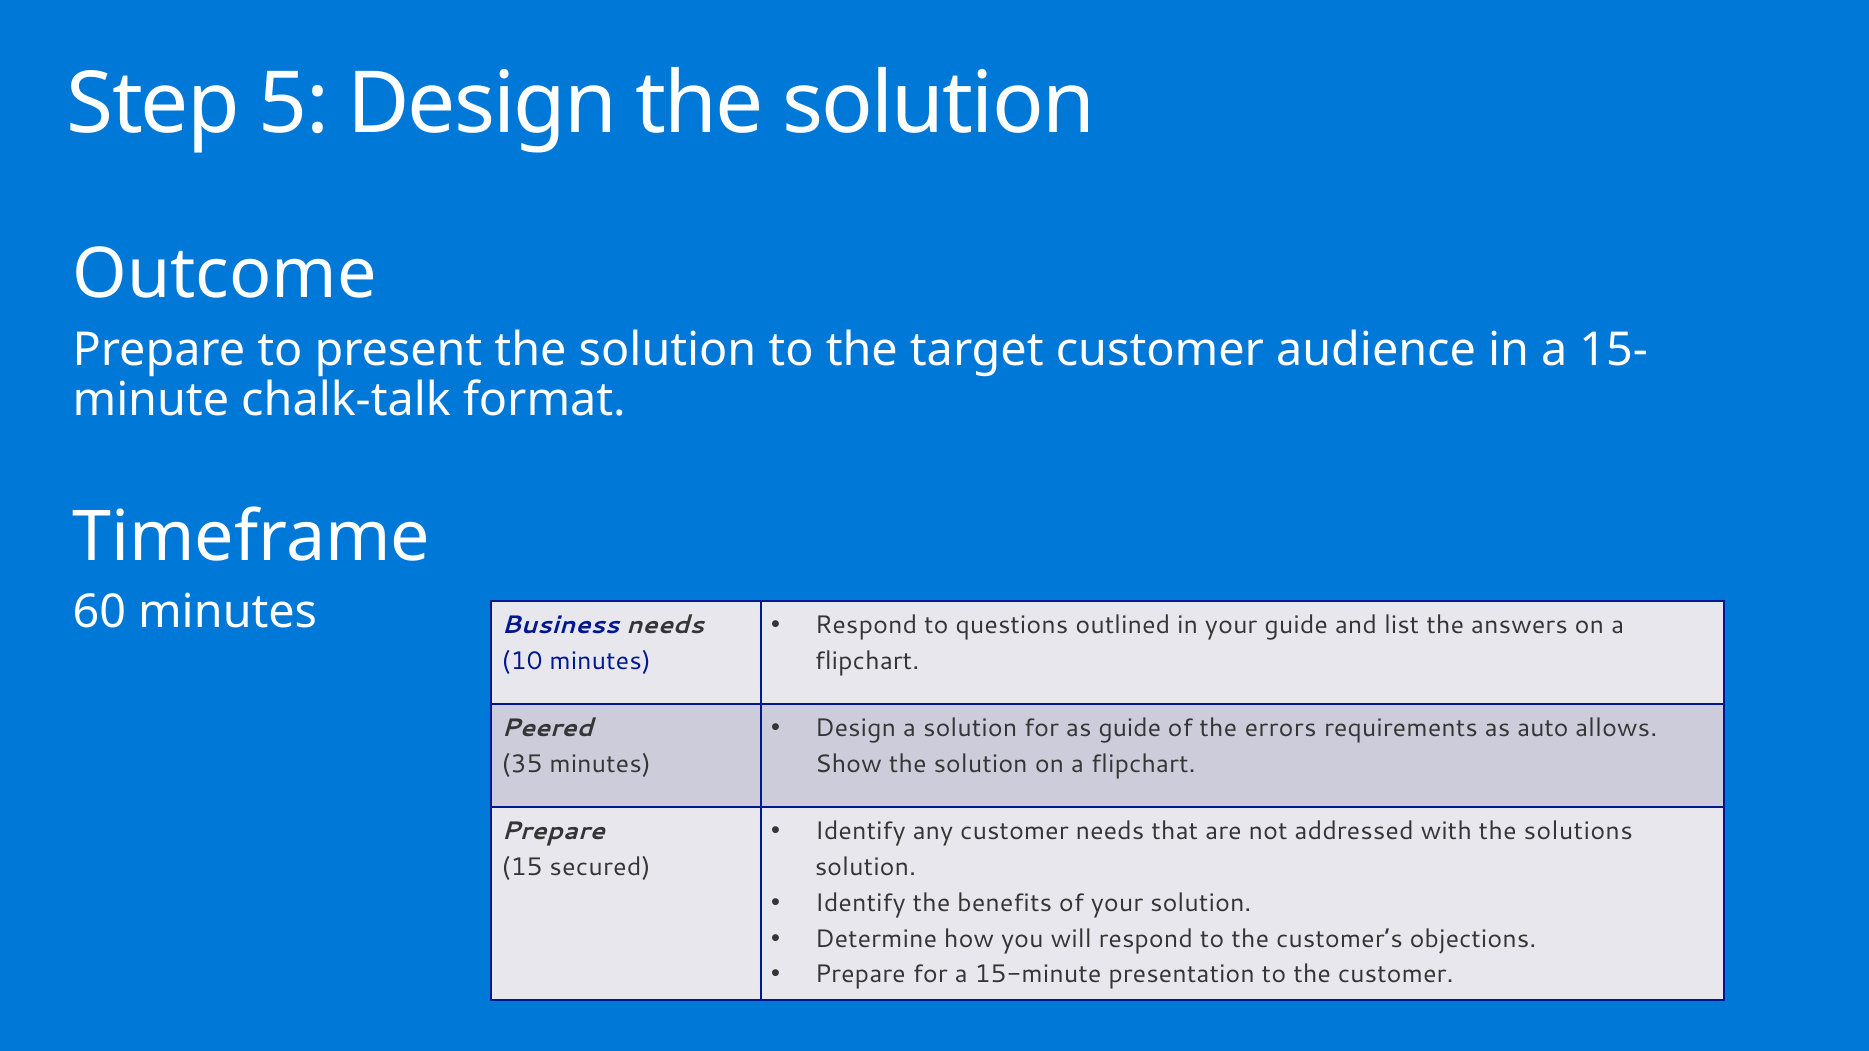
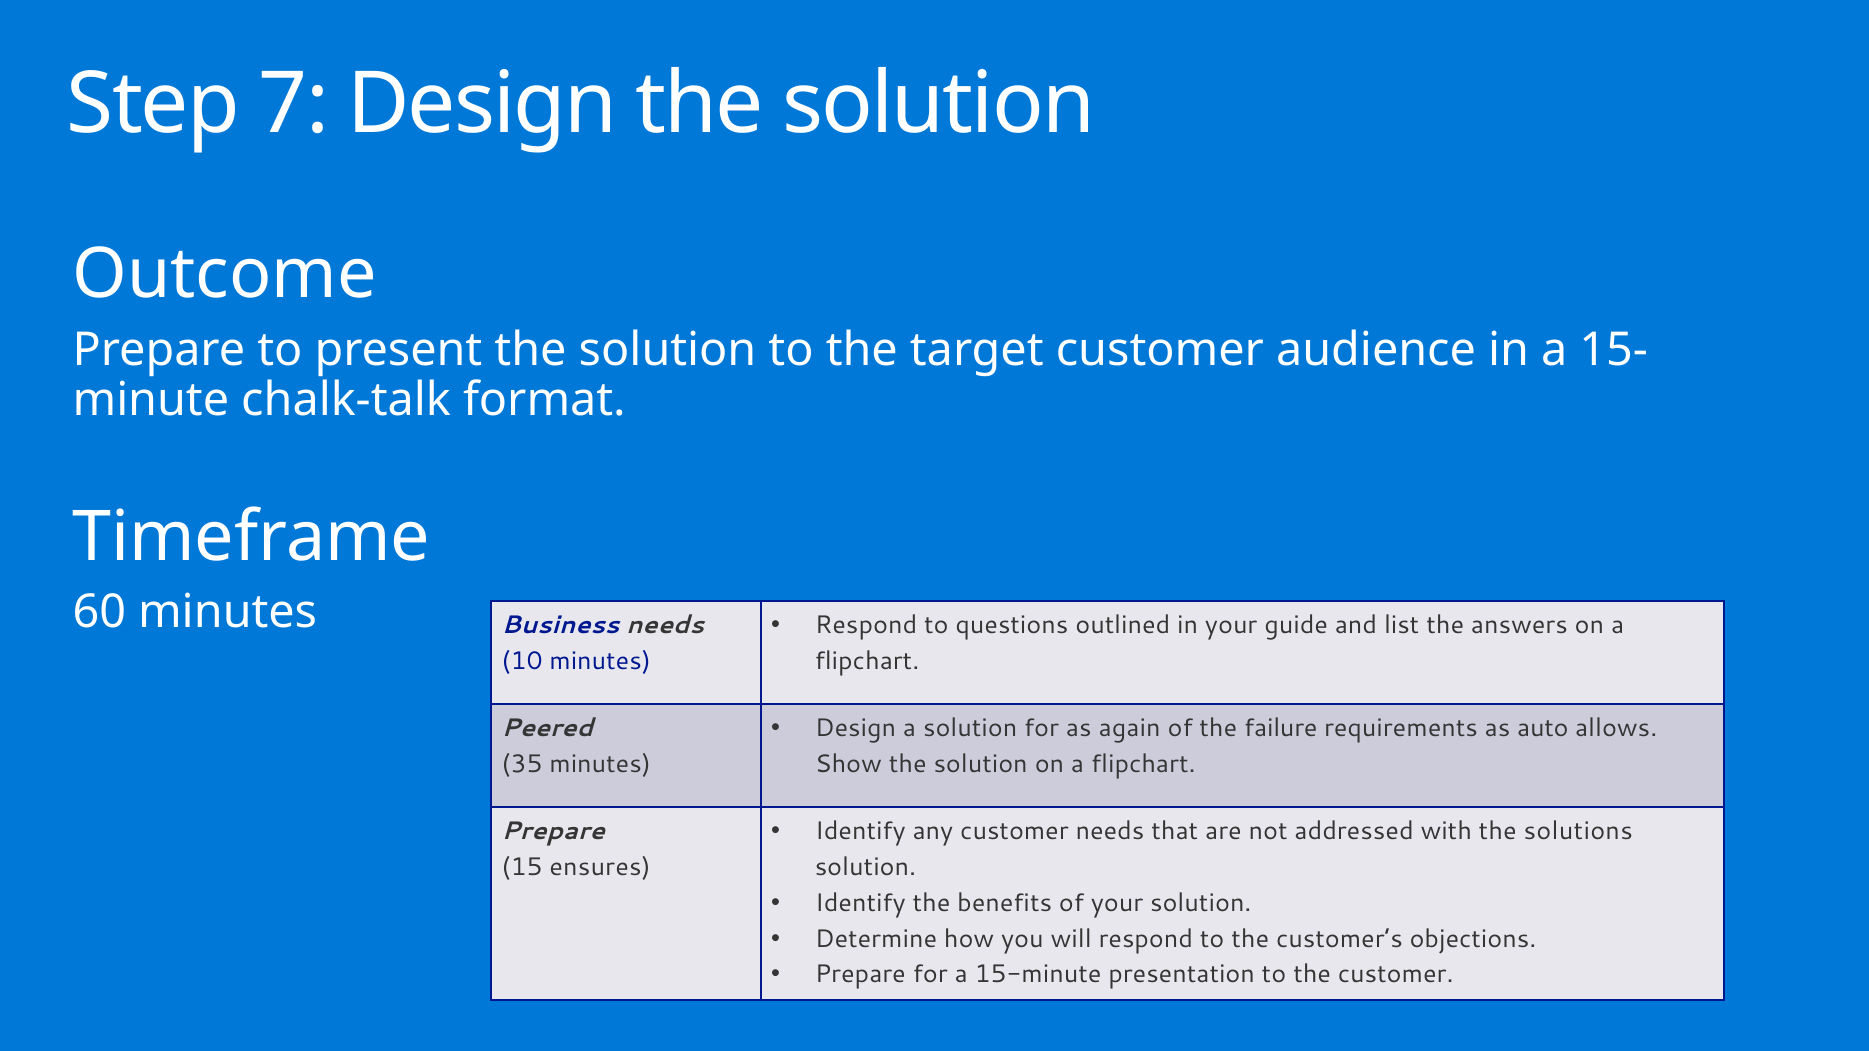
5: 5 -> 7
as guide: guide -> again
errors: errors -> failure
secured: secured -> ensures
